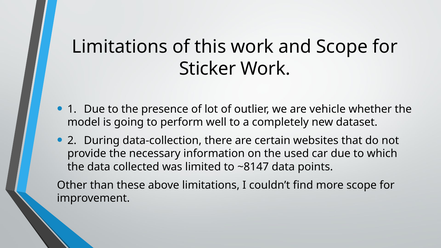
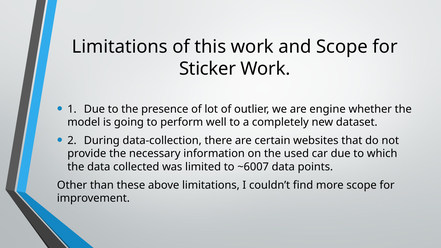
vehicle: vehicle -> engine
~8147: ~8147 -> ~6007
